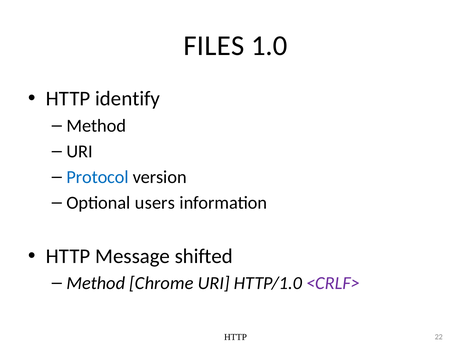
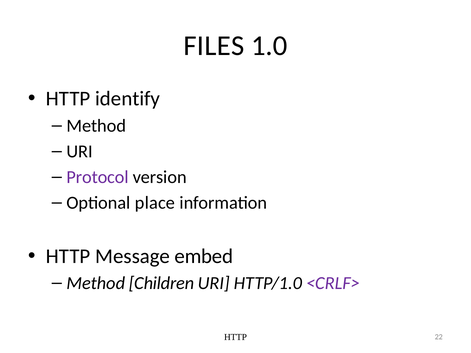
Protocol colour: blue -> purple
users: users -> place
shifted: shifted -> embed
Chrome: Chrome -> Children
